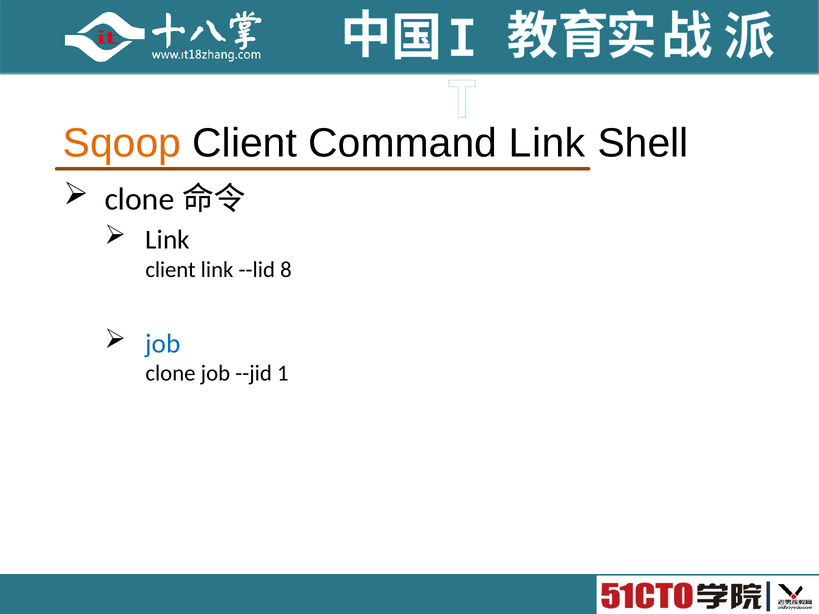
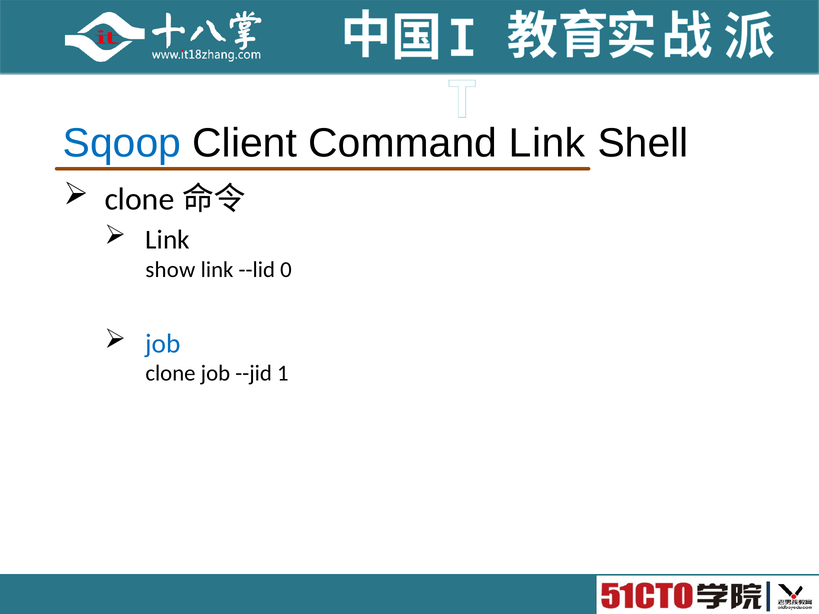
Sqoop colour: orange -> blue
client at (171, 270): client -> show
8: 8 -> 0
